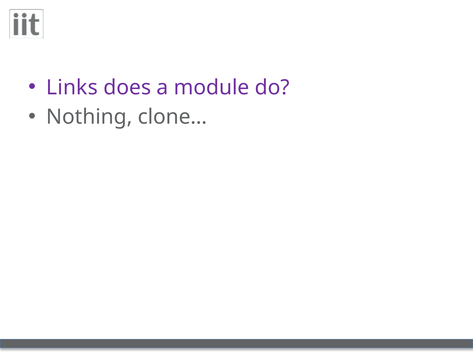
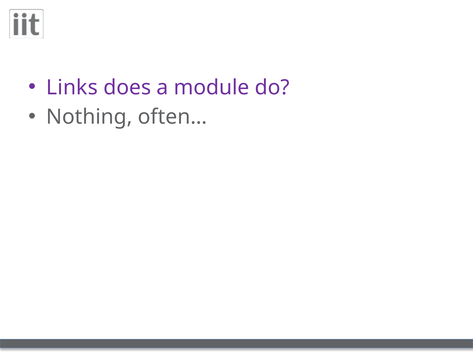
clone…: clone… -> often…
